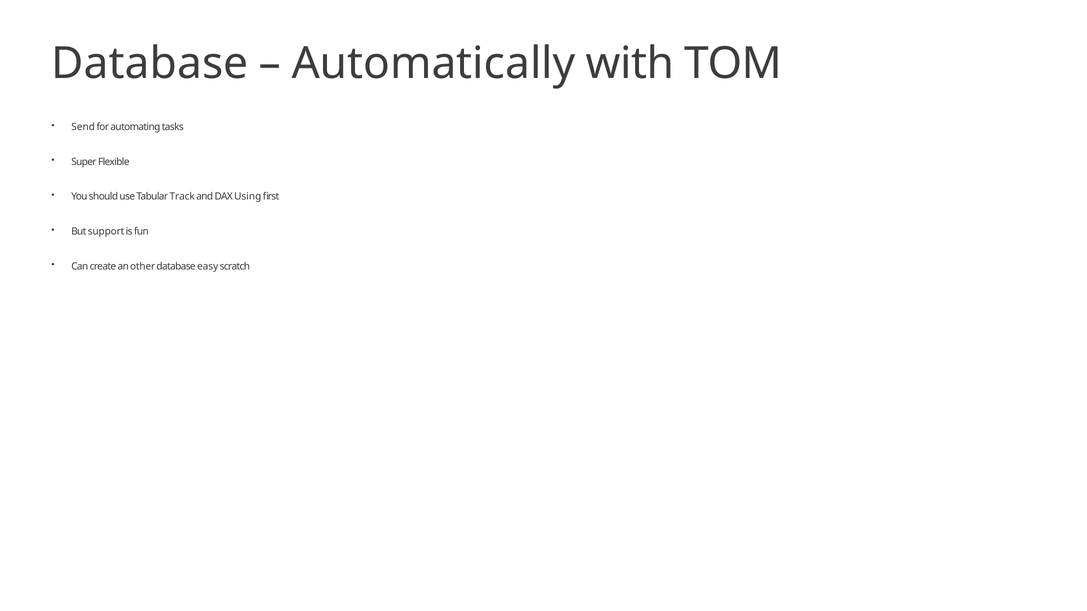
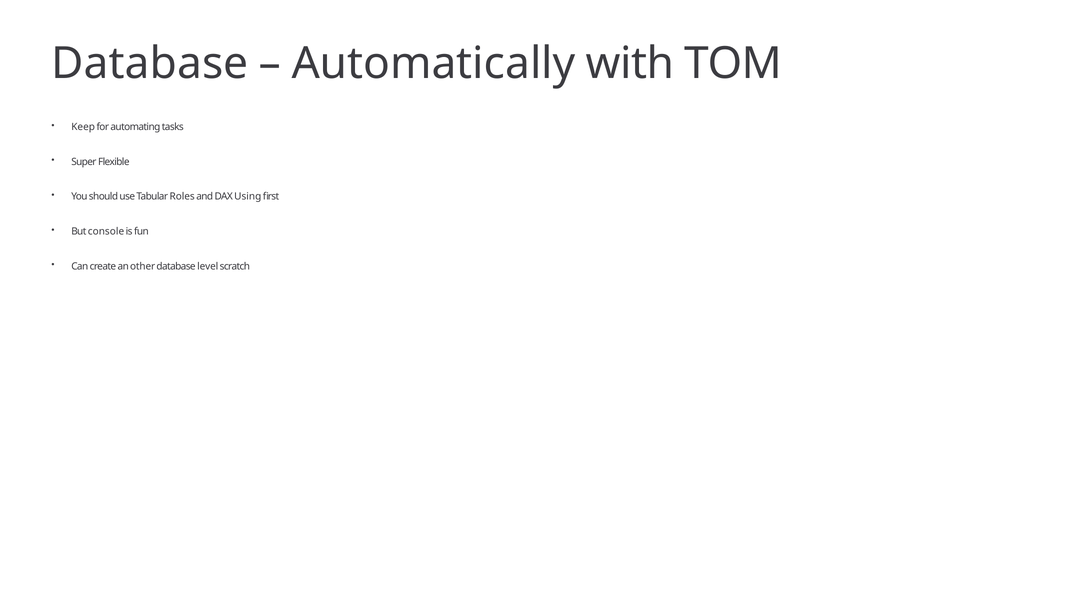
Send: Send -> Keep
Track: Track -> Roles
support: support -> console
easy: easy -> level
